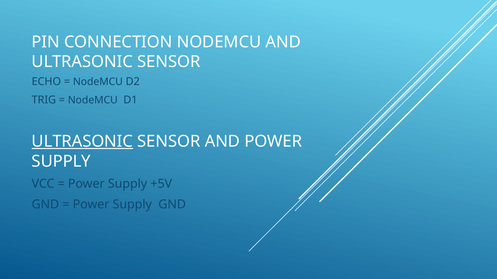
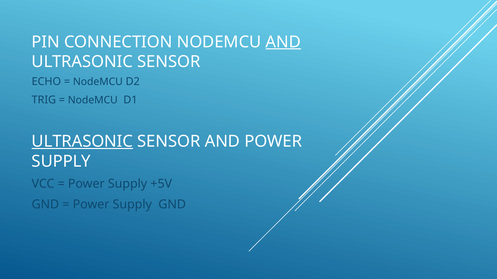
AND at (283, 42) underline: none -> present
